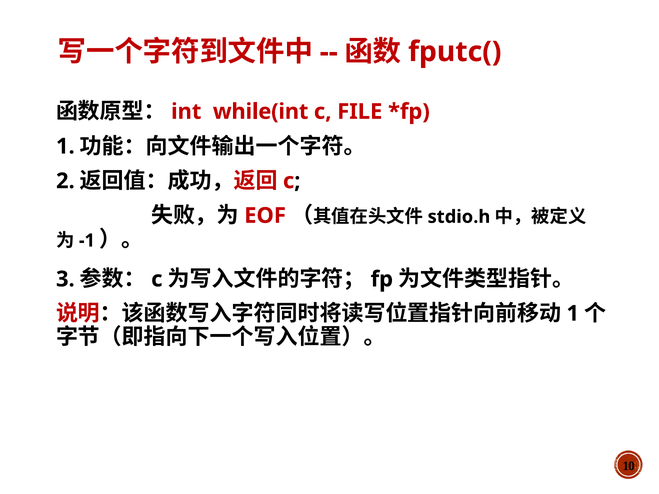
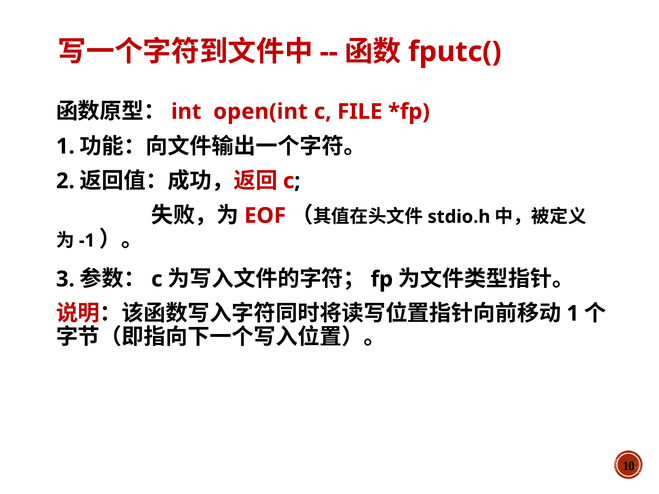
while(int: while(int -> open(int
